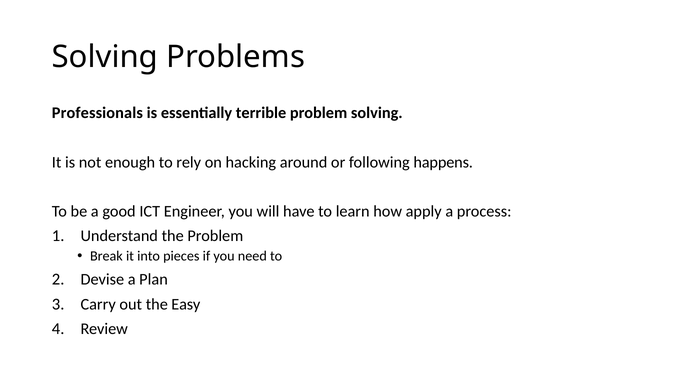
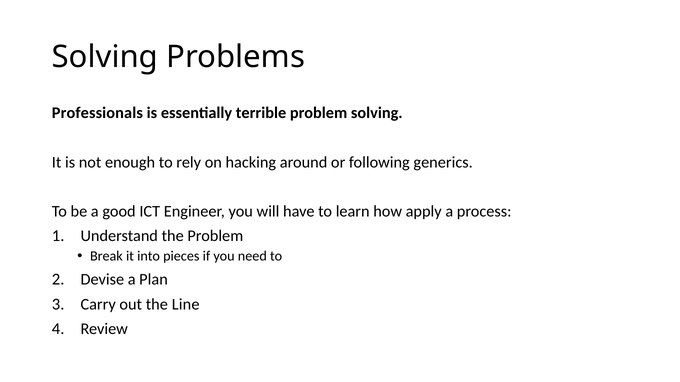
happens: happens -> generics
Easy: Easy -> Line
